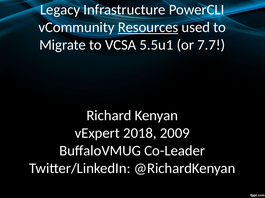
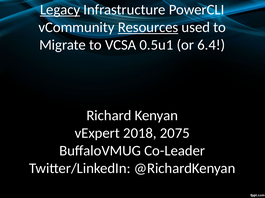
Legacy underline: none -> present
5.5u1: 5.5u1 -> 0.5u1
7.7: 7.7 -> 6.4
2009: 2009 -> 2075
